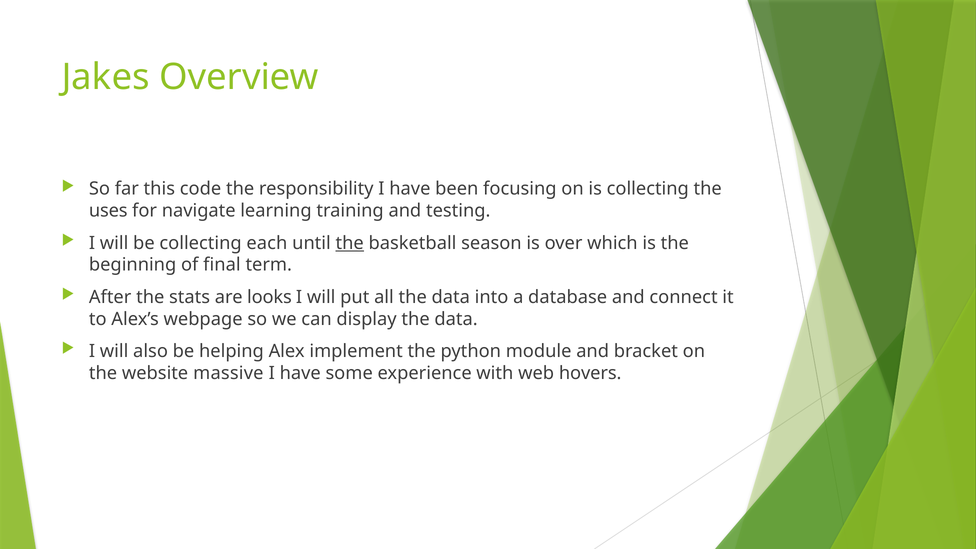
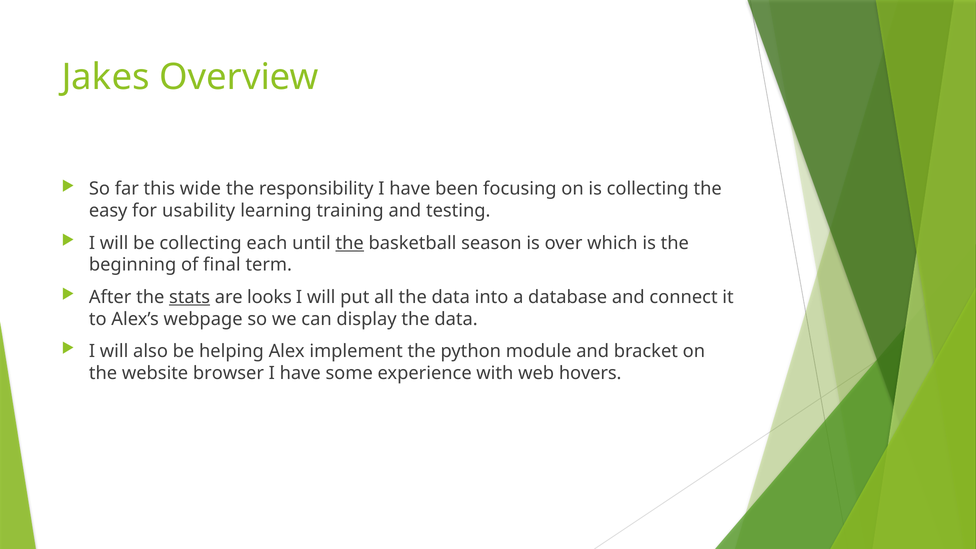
code: code -> wide
uses: uses -> easy
navigate: navigate -> usability
stats underline: none -> present
massive: massive -> browser
